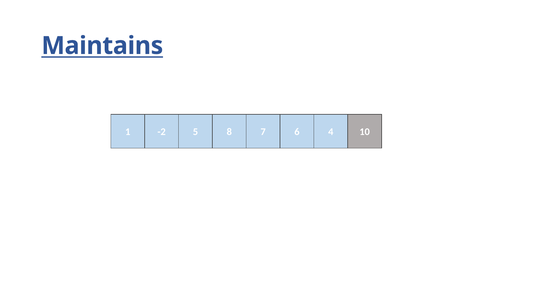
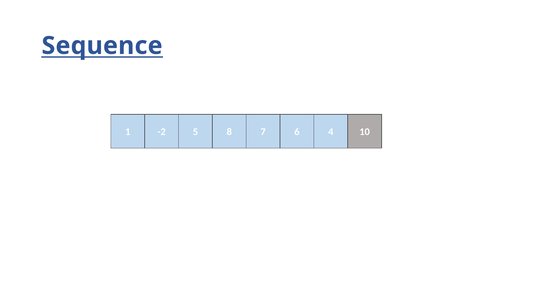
Maintains: Maintains -> Sequence
